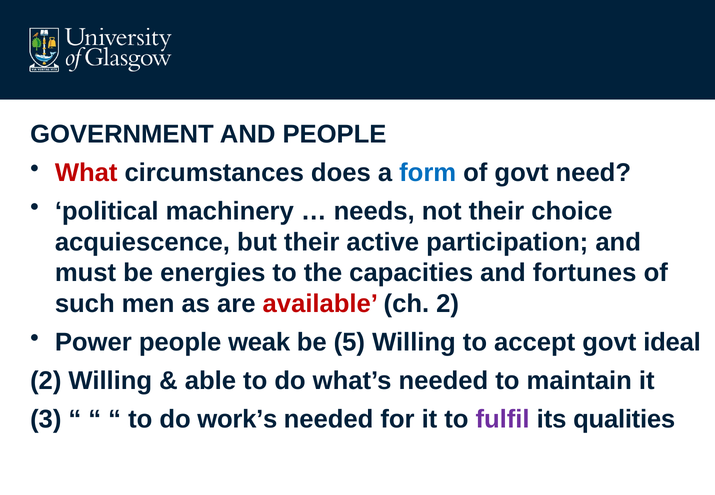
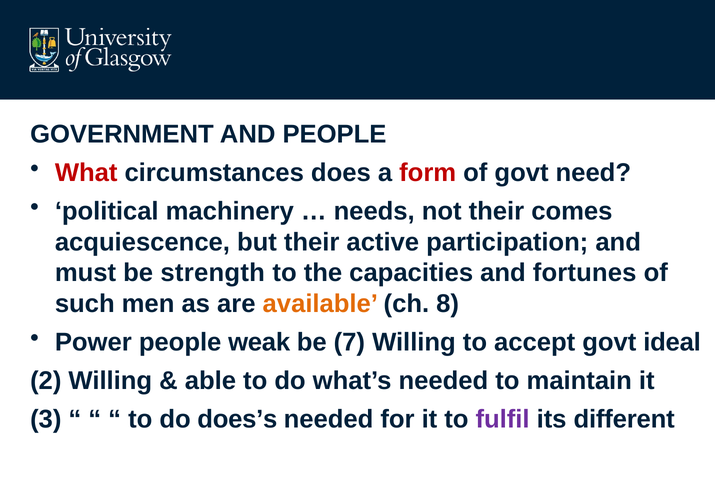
form colour: blue -> red
choice: choice -> comes
energies: energies -> strength
available colour: red -> orange
ch 2: 2 -> 8
5: 5 -> 7
work’s: work’s -> does’s
qualities: qualities -> different
